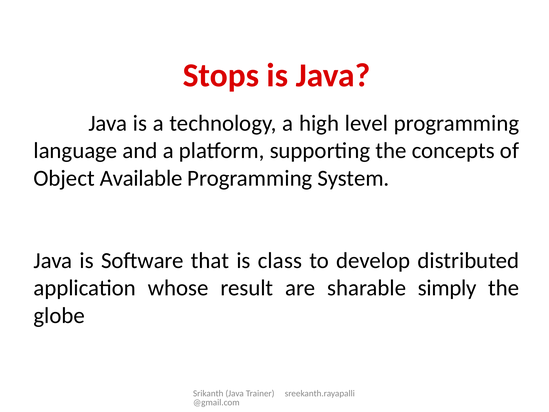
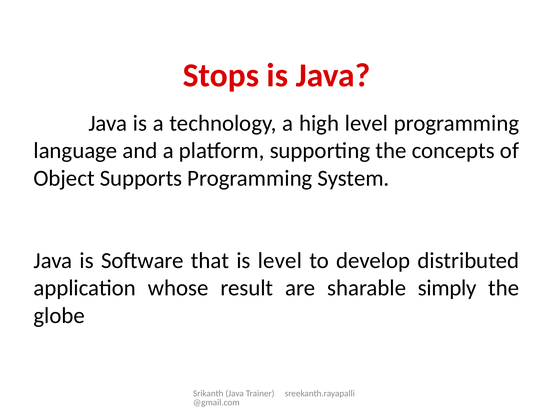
Available: Available -> Supports
is class: class -> level
